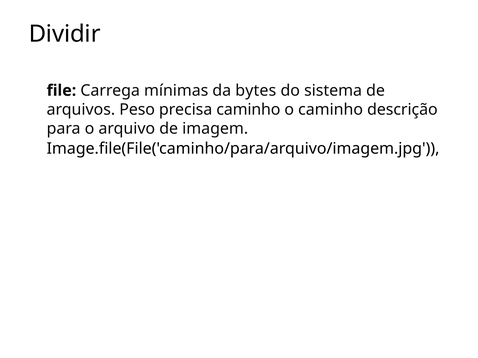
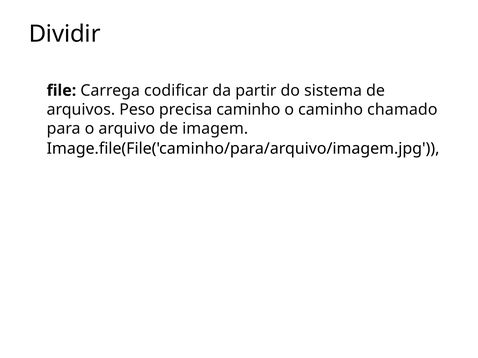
mínimas: mínimas -> codificar
bytes: bytes -> partir
descrição: descrição -> chamado
